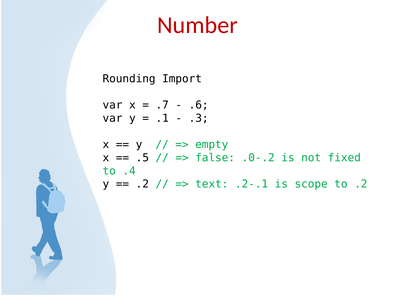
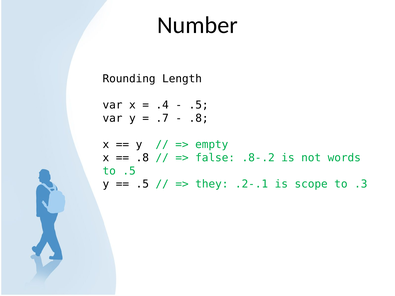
Number colour: red -> black
Import: Import -> Length
.7: .7 -> .4
.6 at (199, 105): .6 -> .5
.1: .1 -> .7
.3 at (199, 118): .3 -> .8
.5 at (142, 158): .5 -> .8
.0-.2: .0-.2 -> .8-.2
fixed: fixed -> words
to .4: .4 -> .5
.2 at (142, 184): .2 -> .5
text: text -> they
to .2: .2 -> .3
